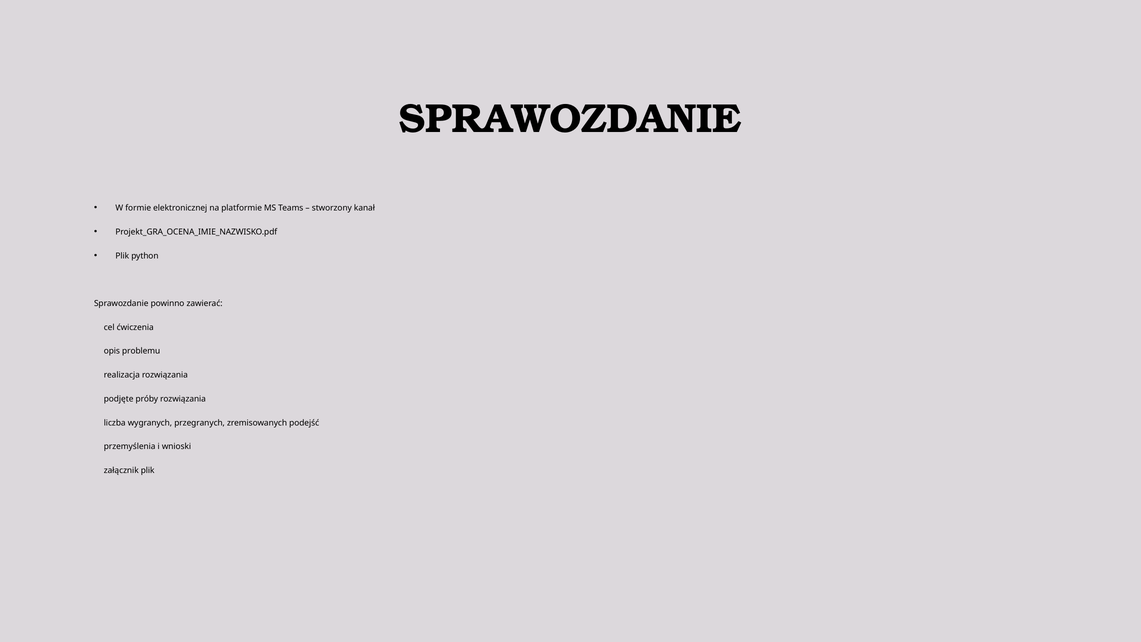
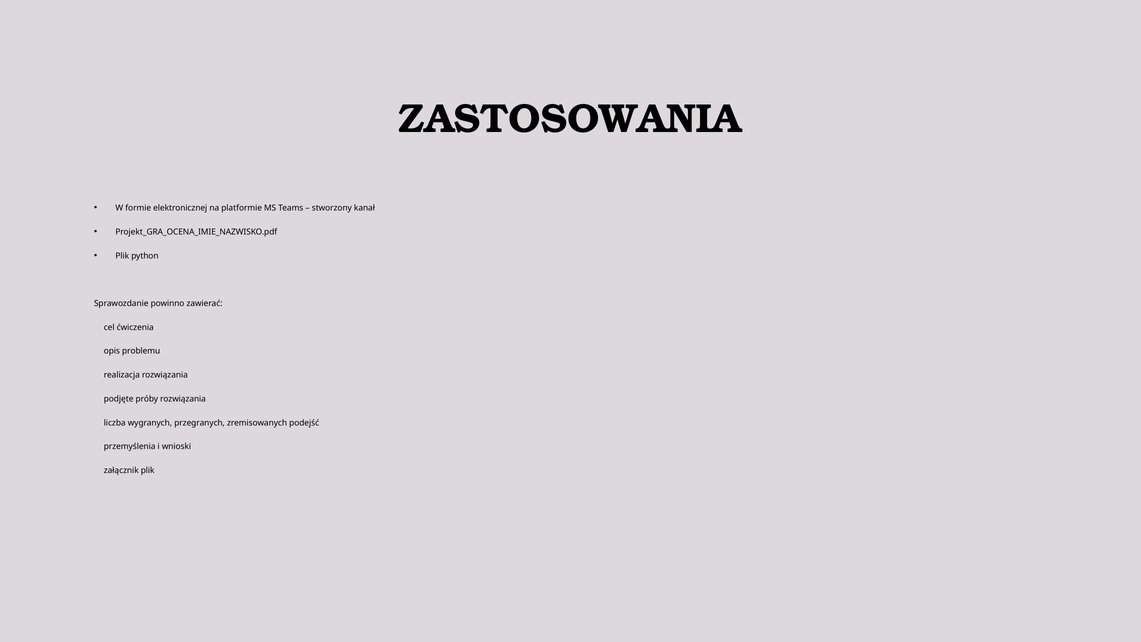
SPRAWOZDANIE at (570, 119): SPRAWOZDANIE -> ZASTOSOWANIA
